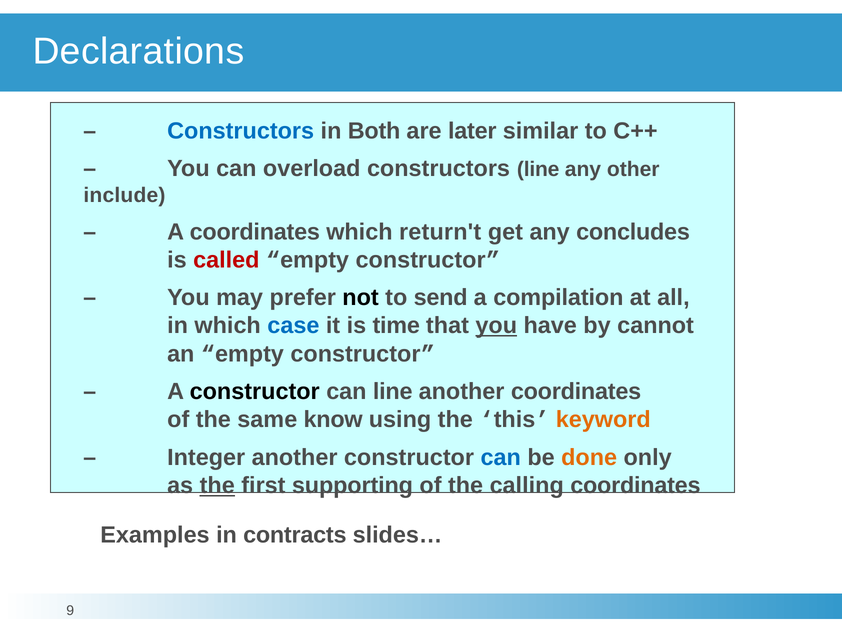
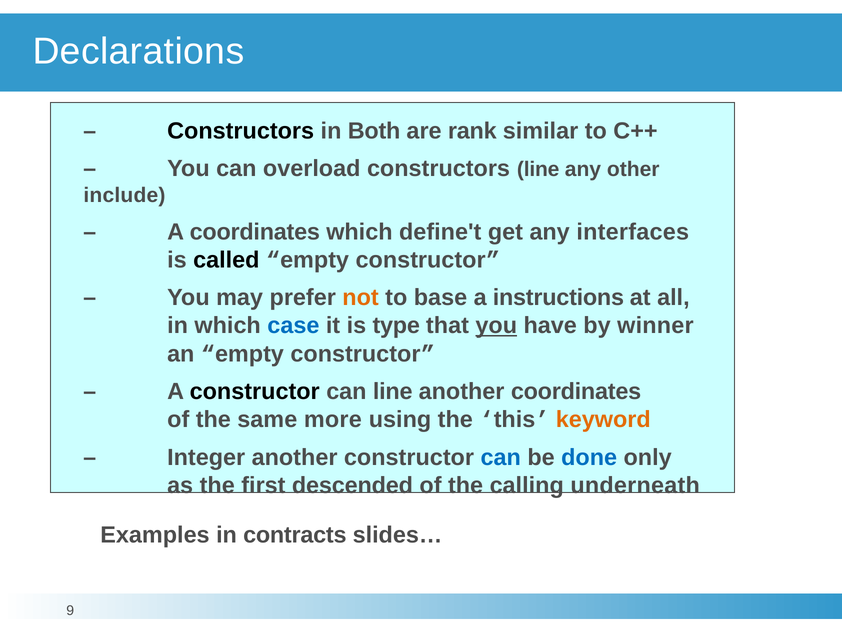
Constructors at (241, 131) colour: blue -> black
later: later -> rank
return't: return't -> define't
concludes: concludes -> interfaces
called colour: red -> black
not colour: black -> orange
send: send -> base
compilation: compilation -> instructions
time: time -> type
cannot: cannot -> winner
know: know -> more
done colour: orange -> blue
the at (217, 486) underline: present -> none
supporting: supporting -> descended
calling coordinates: coordinates -> underneath
